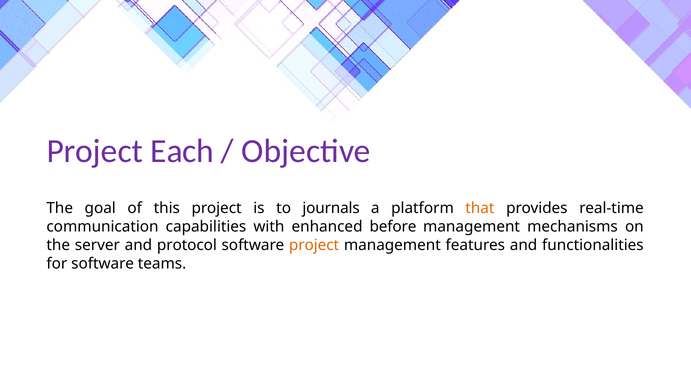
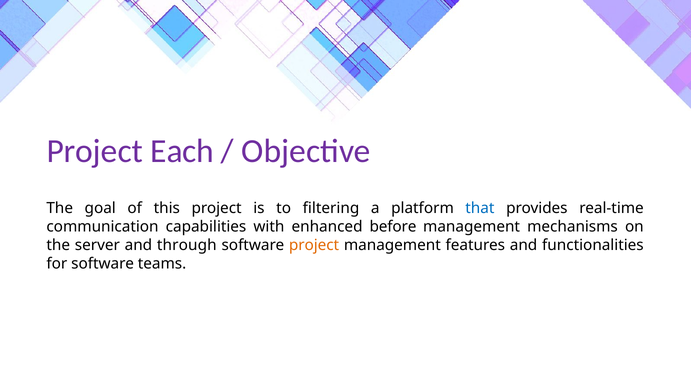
journals: journals -> filtering
that colour: orange -> blue
protocol: protocol -> through
